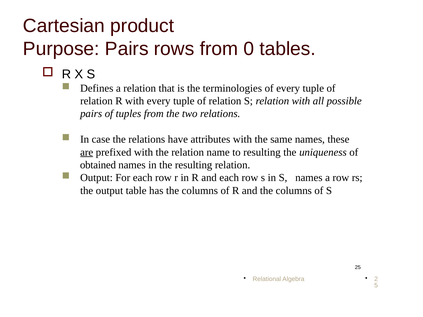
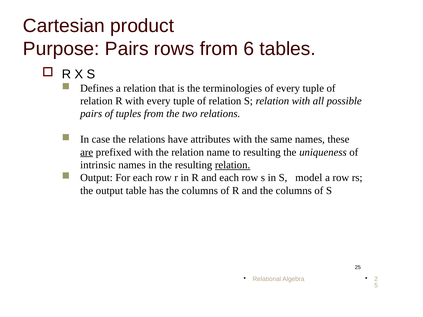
0: 0 -> 6
obtained: obtained -> intrinsic
relation at (233, 165) underline: none -> present
S names: names -> model
